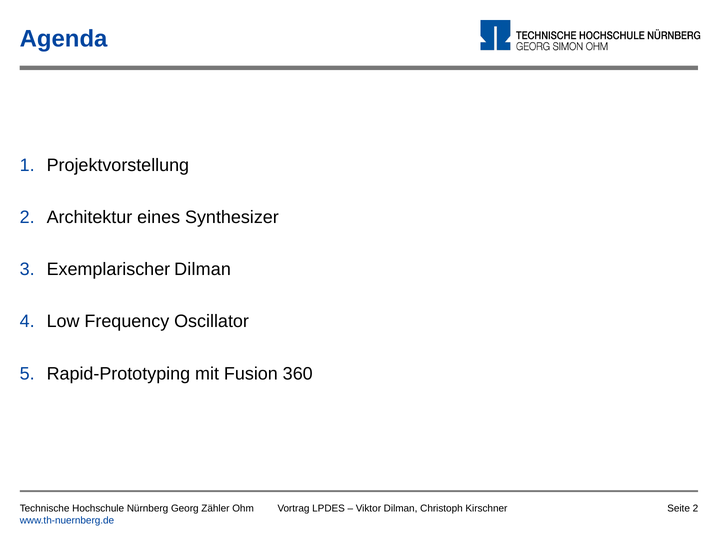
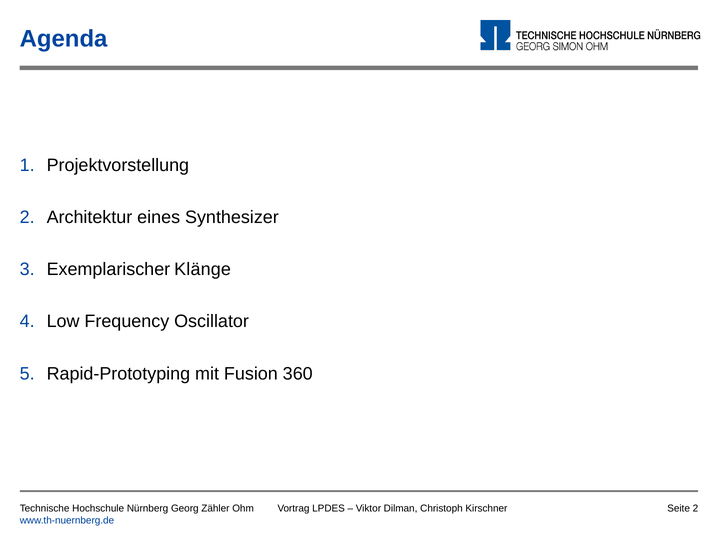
Exemplarischer Dilman: Dilman -> Klänge
